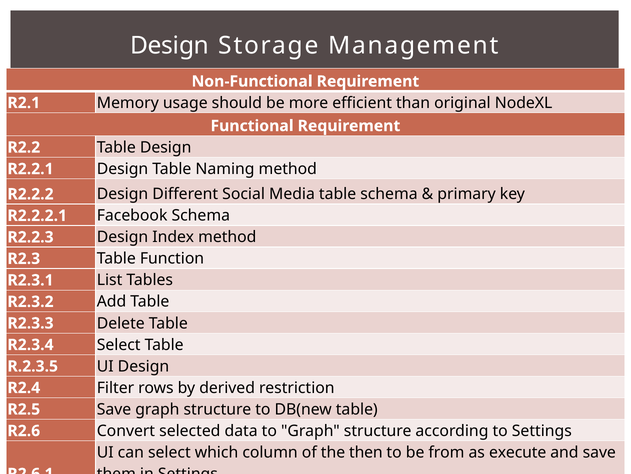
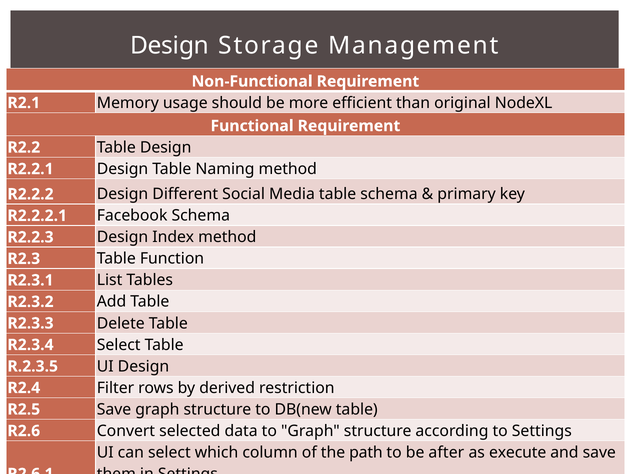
then: then -> path
from: from -> after
